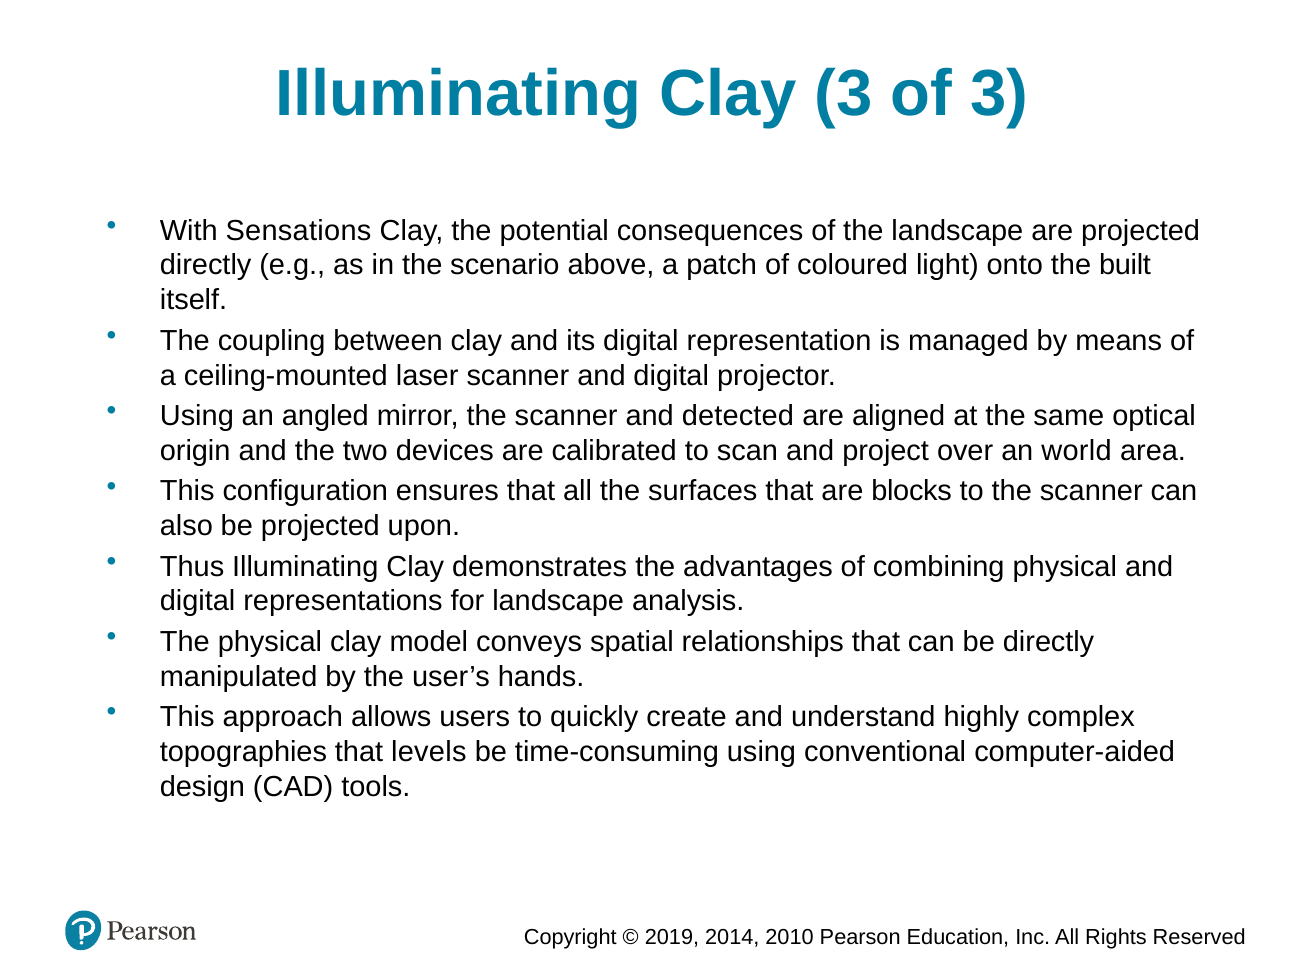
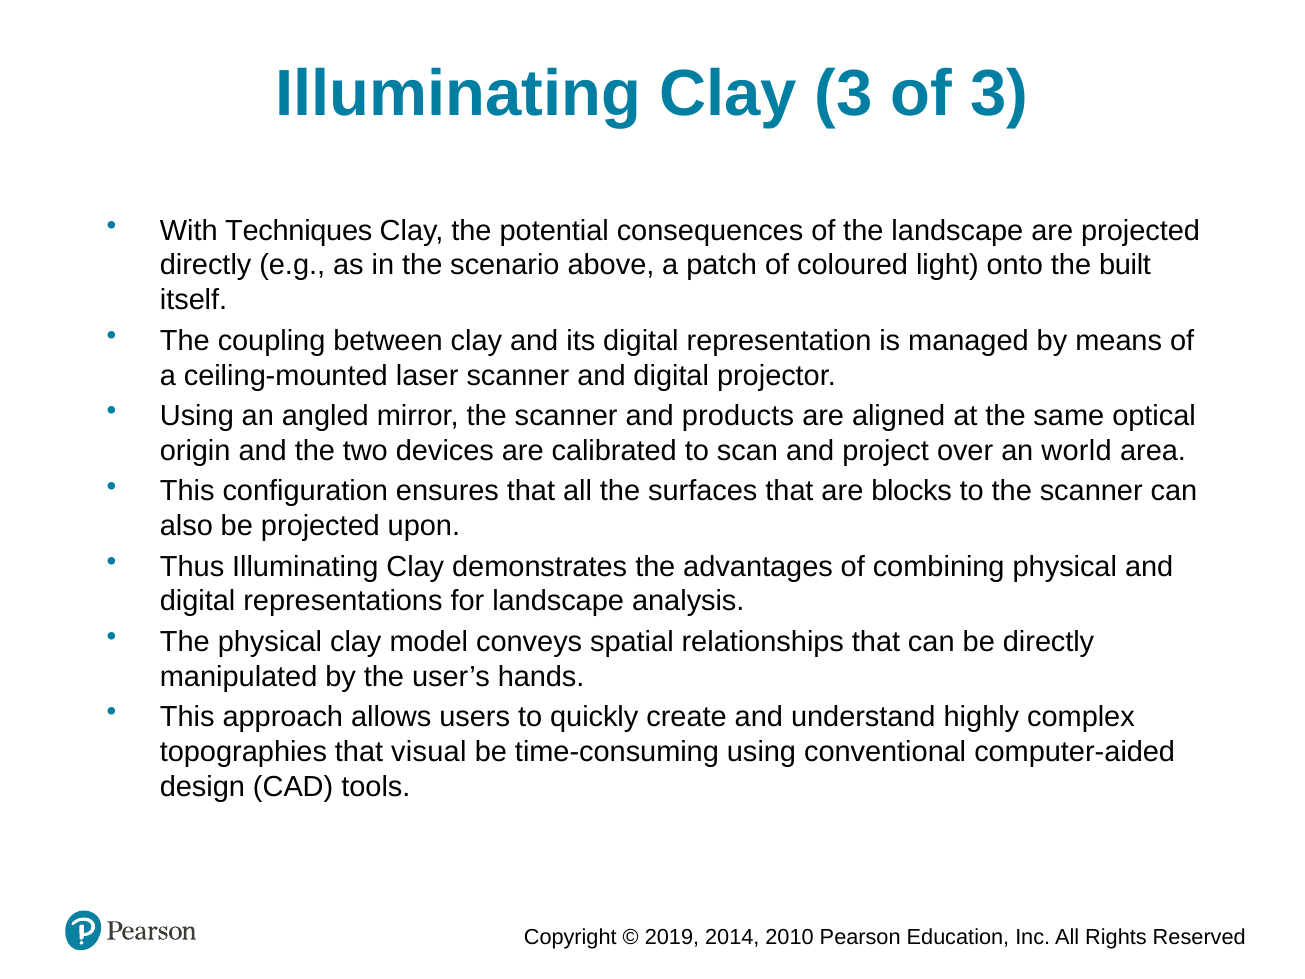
Sensations: Sensations -> Techniques
detected: detected -> products
levels: levels -> visual
